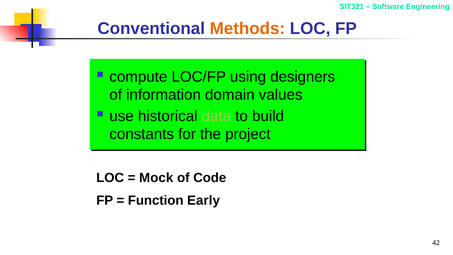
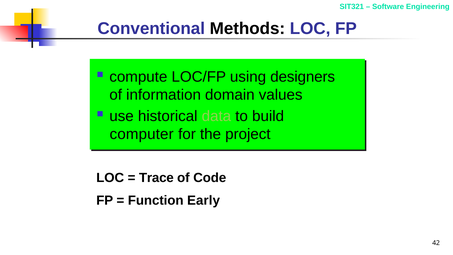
Methods colour: orange -> black
constants: constants -> computer
Mock: Mock -> Trace
